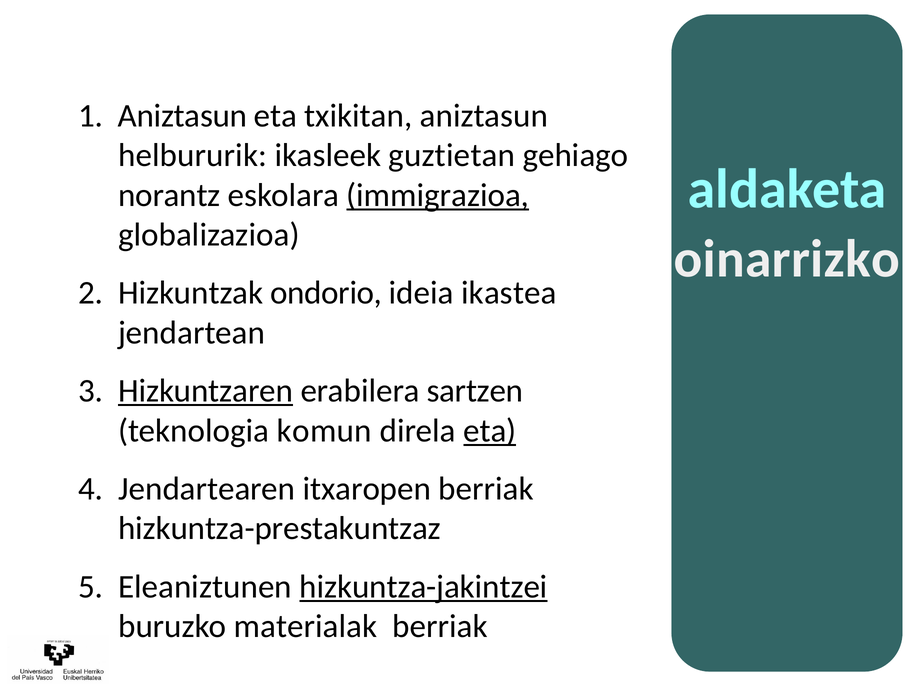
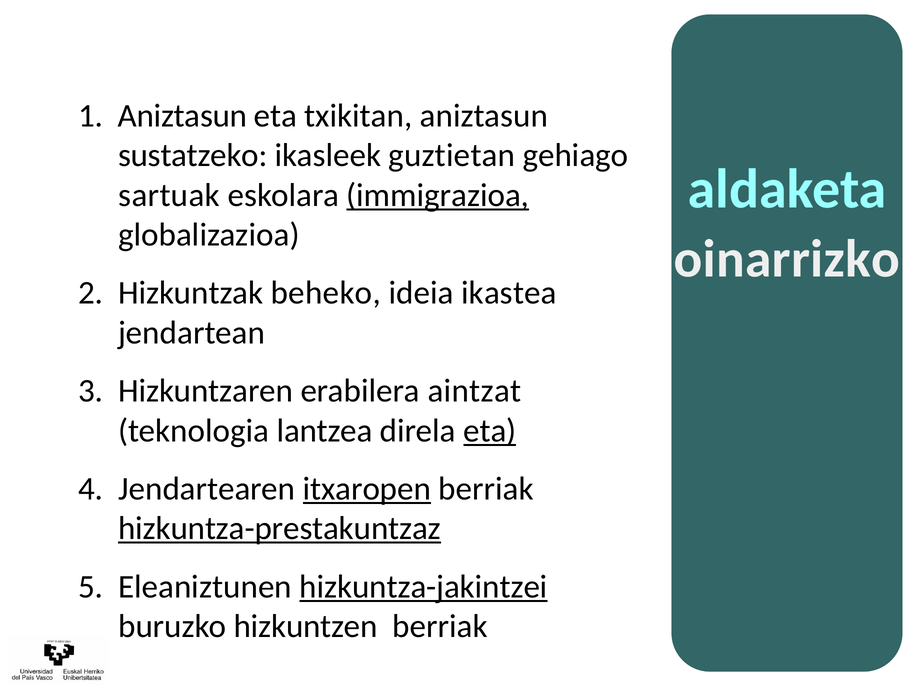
helbururik: helbururik -> sustatzeko
norantz: norantz -> sartuak
ondorio: ondorio -> beheko
Hizkuntzaren underline: present -> none
sartzen: sartzen -> aintzat
komun: komun -> lantzea
itxaropen underline: none -> present
hizkuntza-prestakuntzaz underline: none -> present
materialak: materialak -> hizkuntzen
